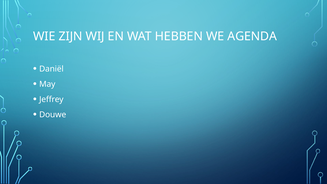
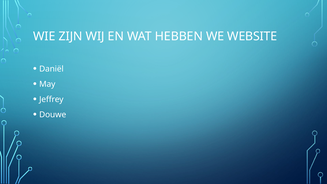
AGENDA: AGENDA -> WEBSITE
